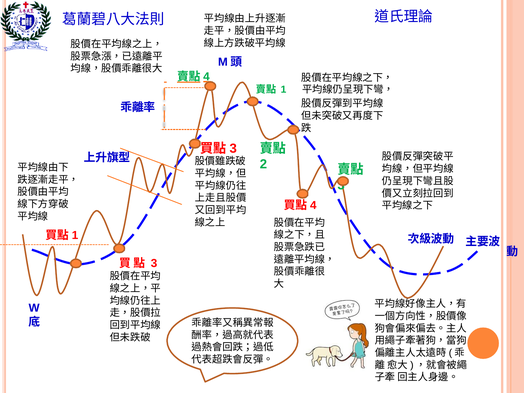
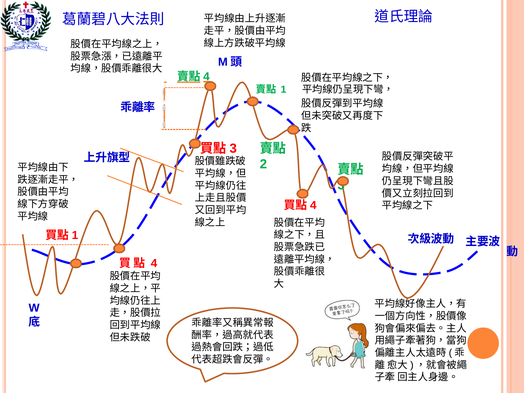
3 at (154, 263): 3 -> 4
